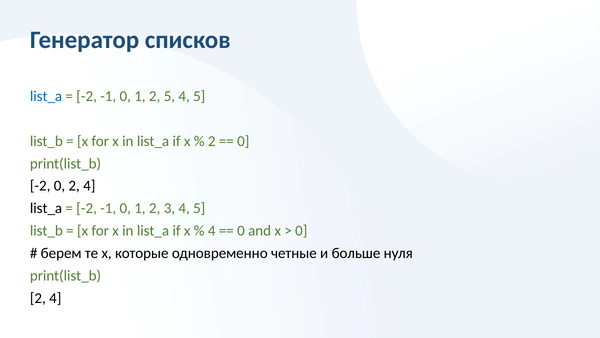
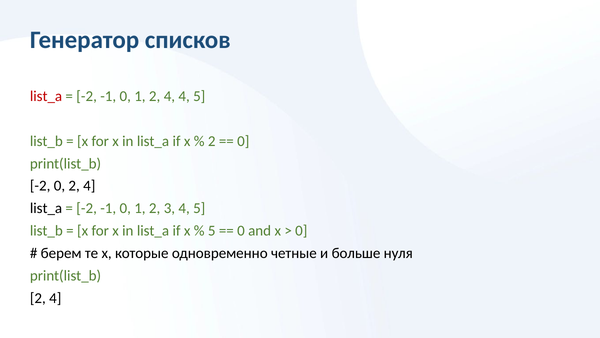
list_a at (46, 96) colour: blue -> red
1 2 5: 5 -> 4
4 at (212, 231): 4 -> 5
